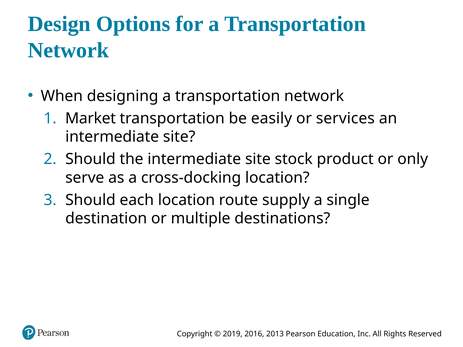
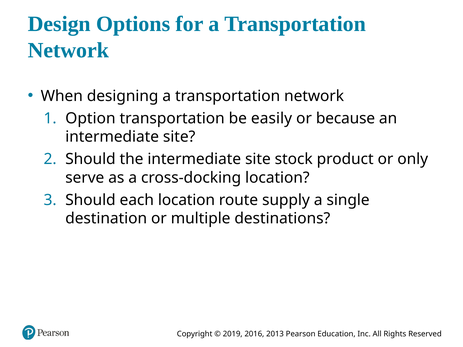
Market: Market -> Option
services: services -> because
